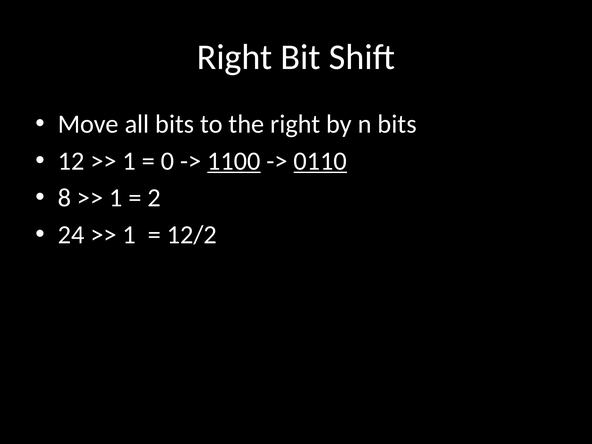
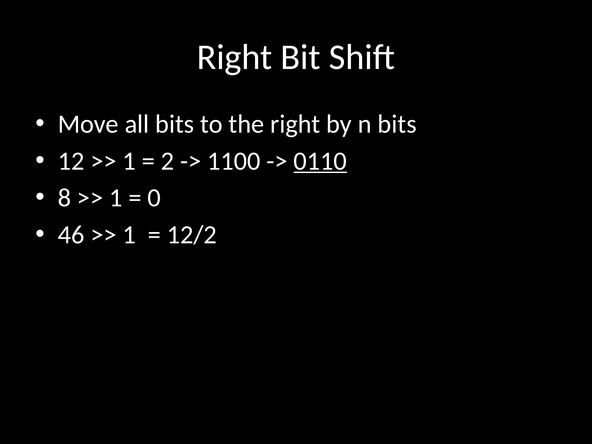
0: 0 -> 2
1100 underline: present -> none
2: 2 -> 0
24: 24 -> 46
